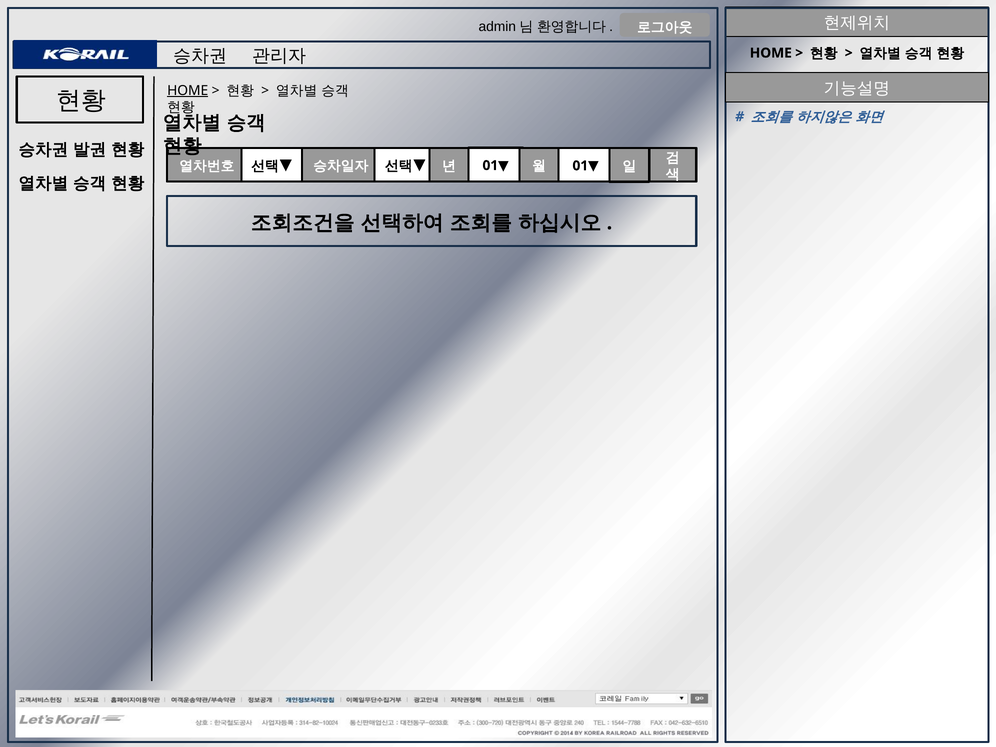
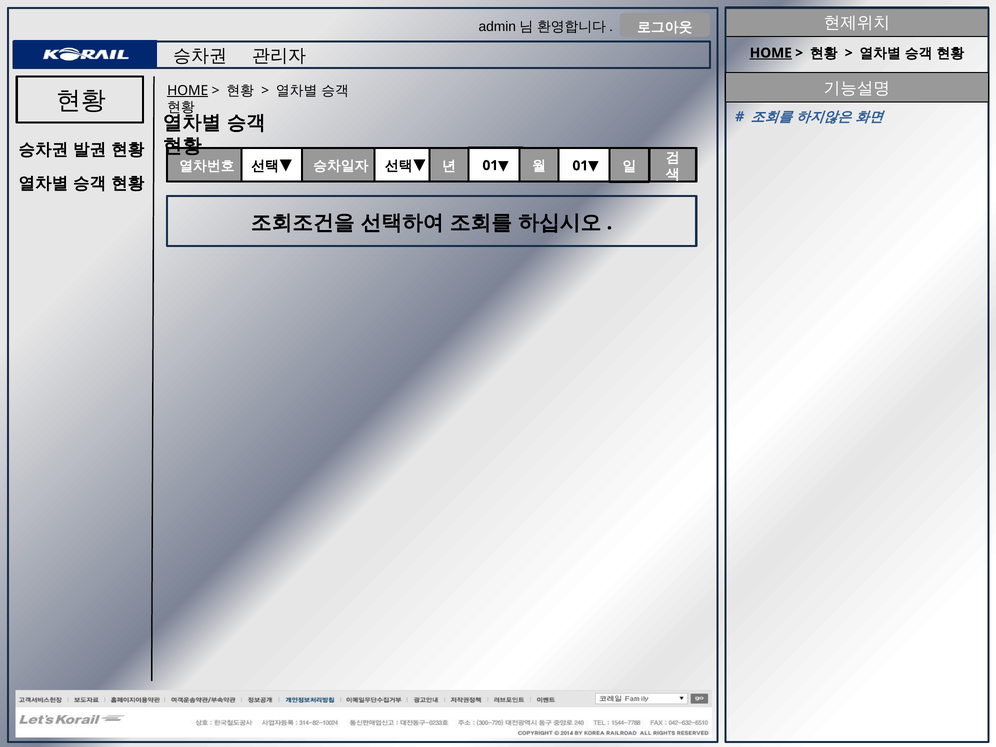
HOME at (771, 53) underline: none -> present
